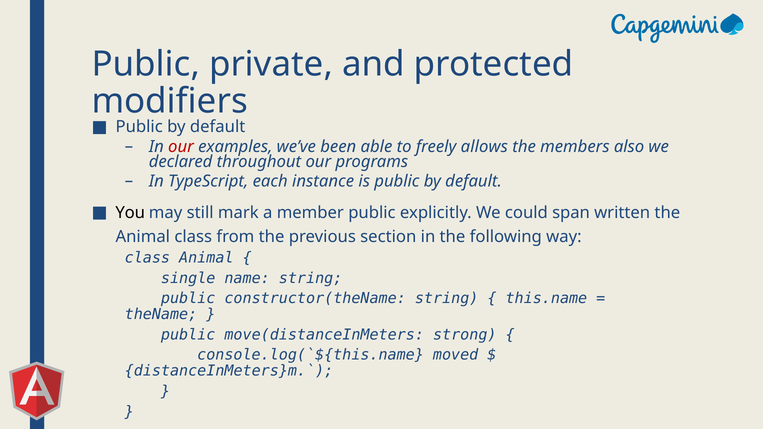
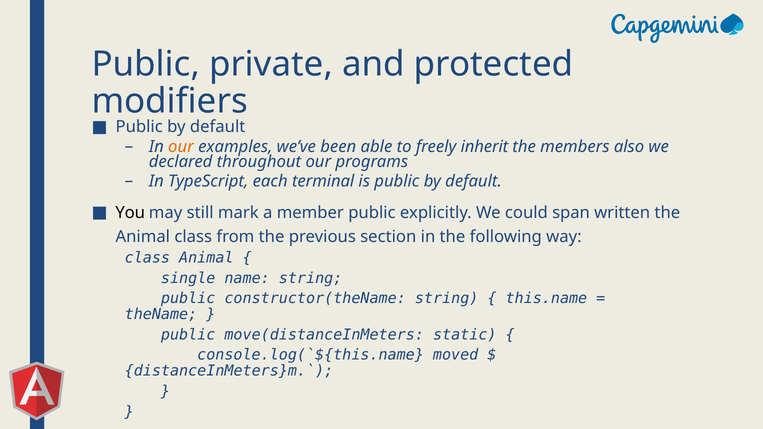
our at (181, 147) colour: red -> orange
allows: allows -> inherit
instance: instance -> terminal
strong: strong -> static
